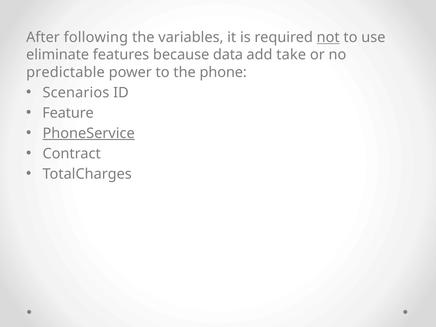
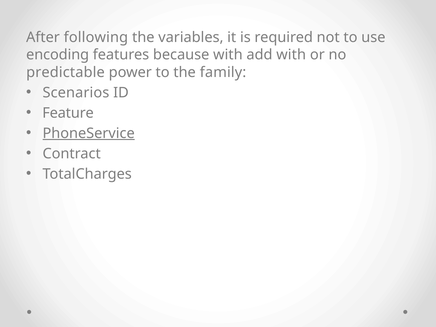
not underline: present -> none
eliminate: eliminate -> encoding
because data: data -> with
add take: take -> with
phone: phone -> family
